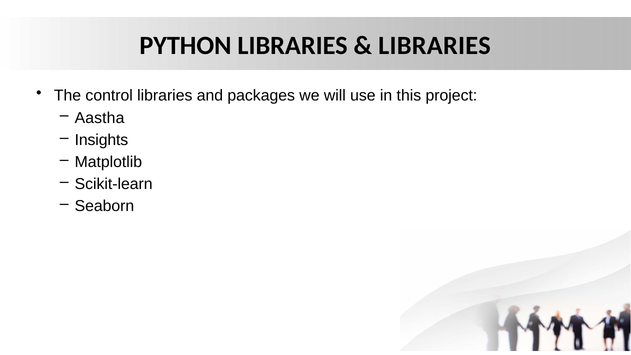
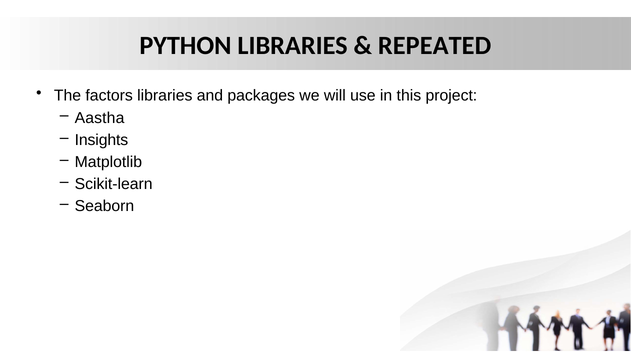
LIBRARIES at (434, 46): LIBRARIES -> REPEATED
control: control -> factors
